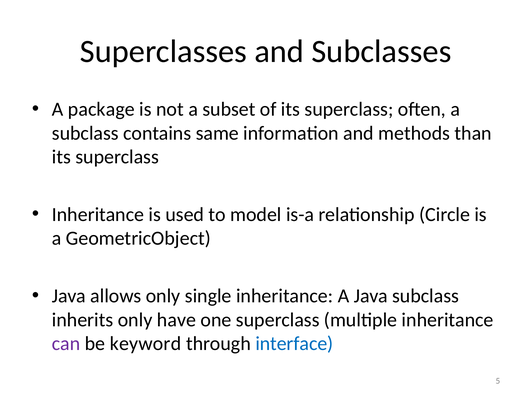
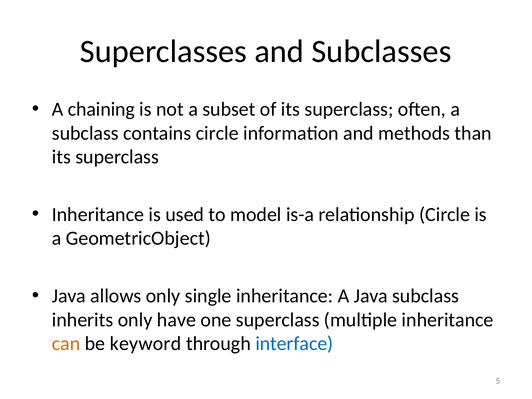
package: package -> chaining
contains same: same -> circle
can colour: purple -> orange
